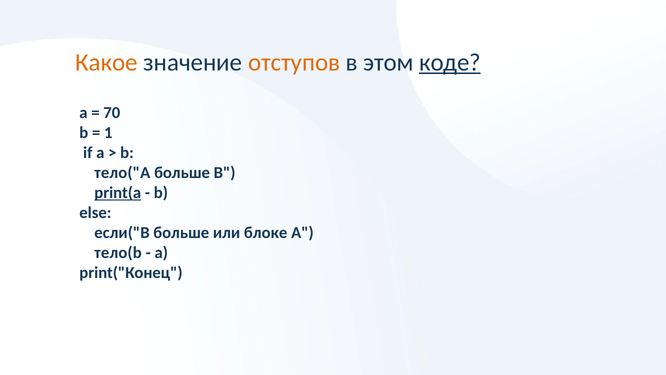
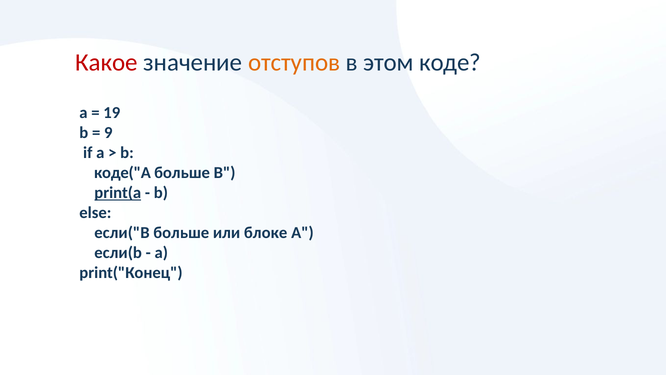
Какое colour: orange -> red
коде underline: present -> none
70: 70 -> 19
1: 1 -> 9
тело("A: тело("A -> коде("A
тело(b: тело(b -> если(b
